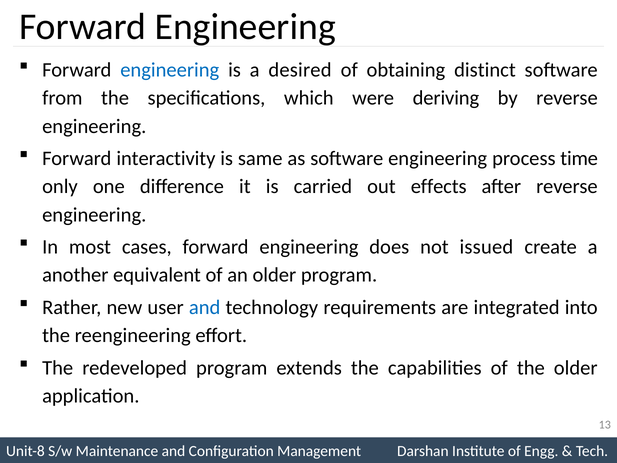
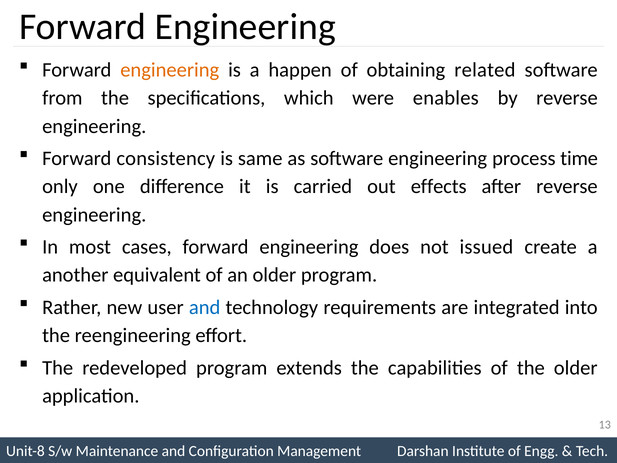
engineering at (170, 70) colour: blue -> orange
desired: desired -> happen
distinct: distinct -> related
deriving: deriving -> enables
interactivity: interactivity -> consistency
